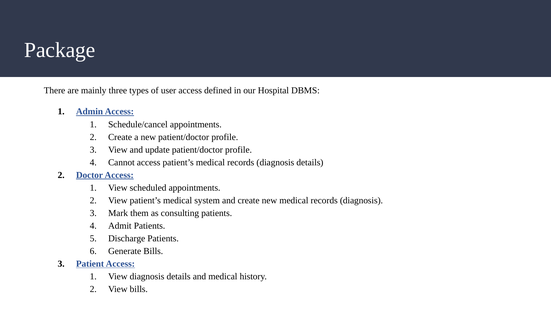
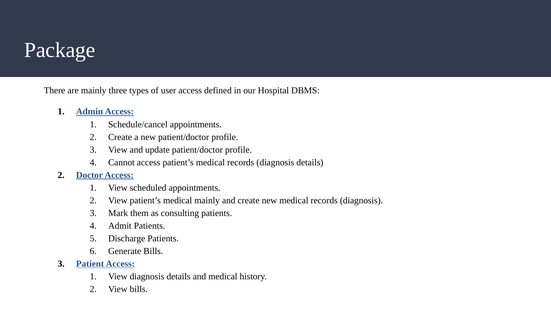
medical system: system -> mainly
